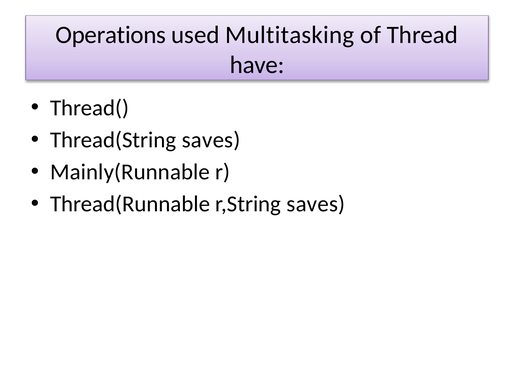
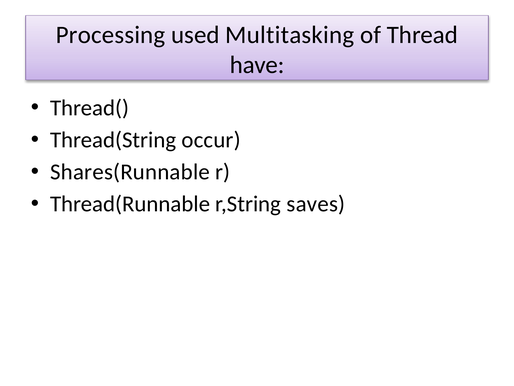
Operations: Operations -> Processing
Thread(String saves: saves -> occur
Mainly(Runnable: Mainly(Runnable -> Shares(Runnable
